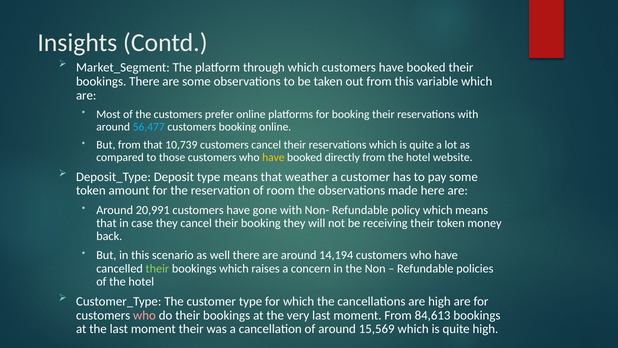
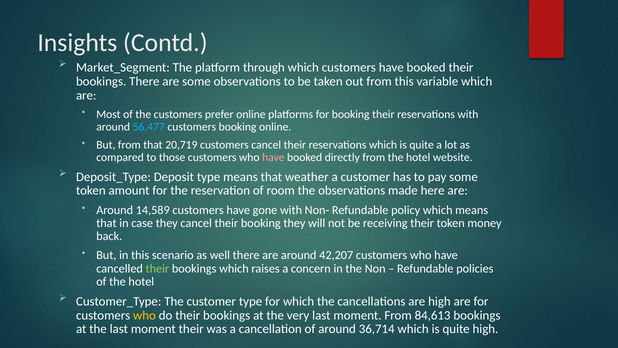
10,739: 10,739 -> 20,719
have at (273, 157) colour: yellow -> pink
20,991: 20,991 -> 14,589
14,194: 14,194 -> 42,207
who at (144, 315) colour: pink -> yellow
15,569: 15,569 -> 36,714
